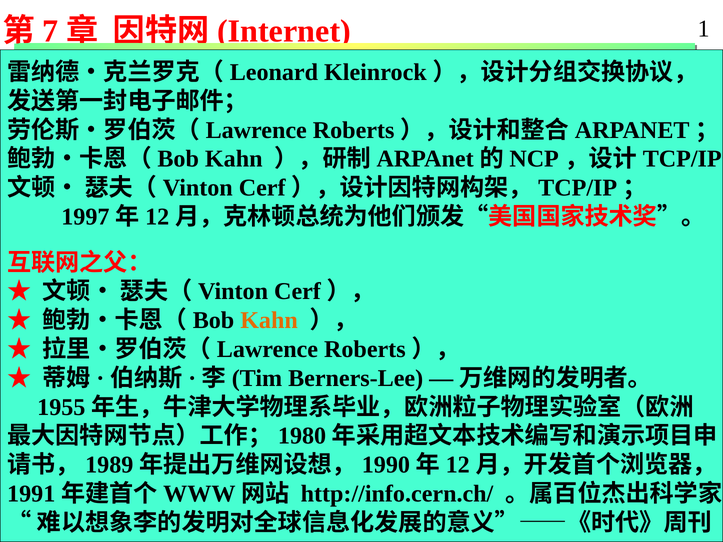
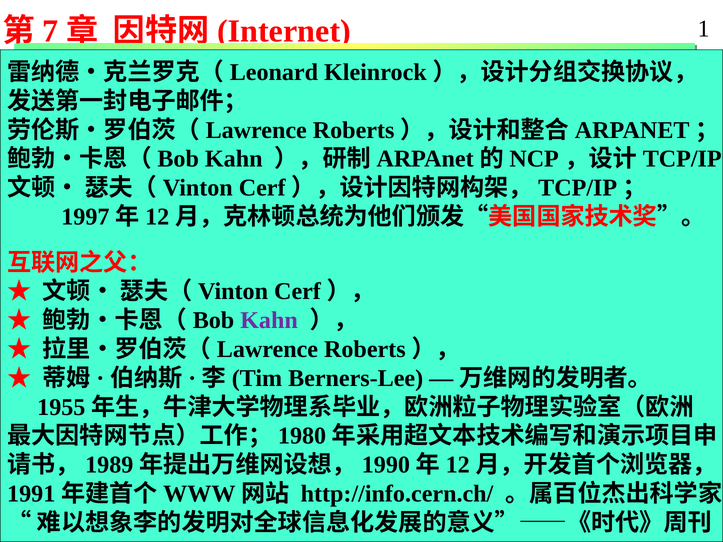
Kahn at (269, 321) colour: orange -> purple
